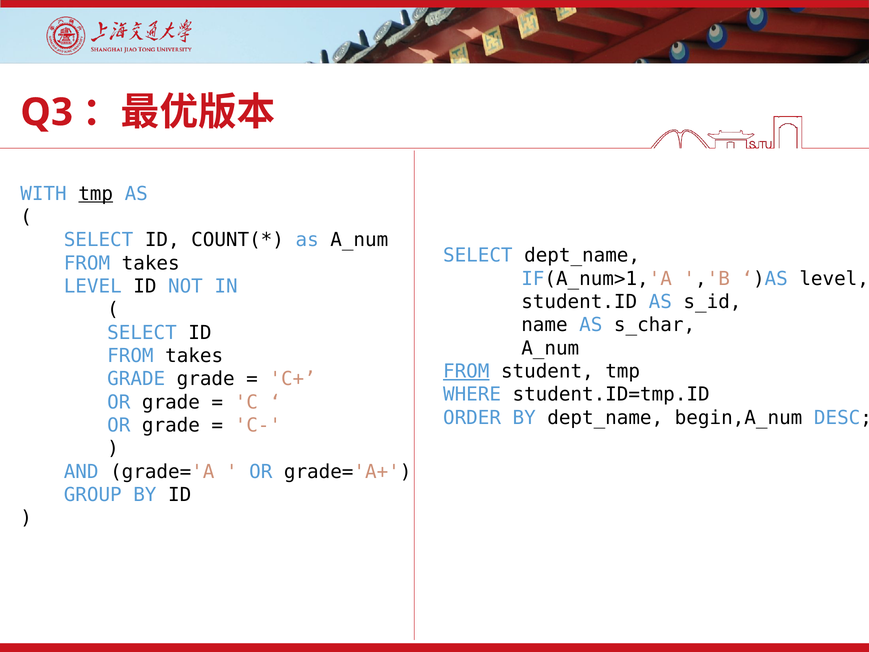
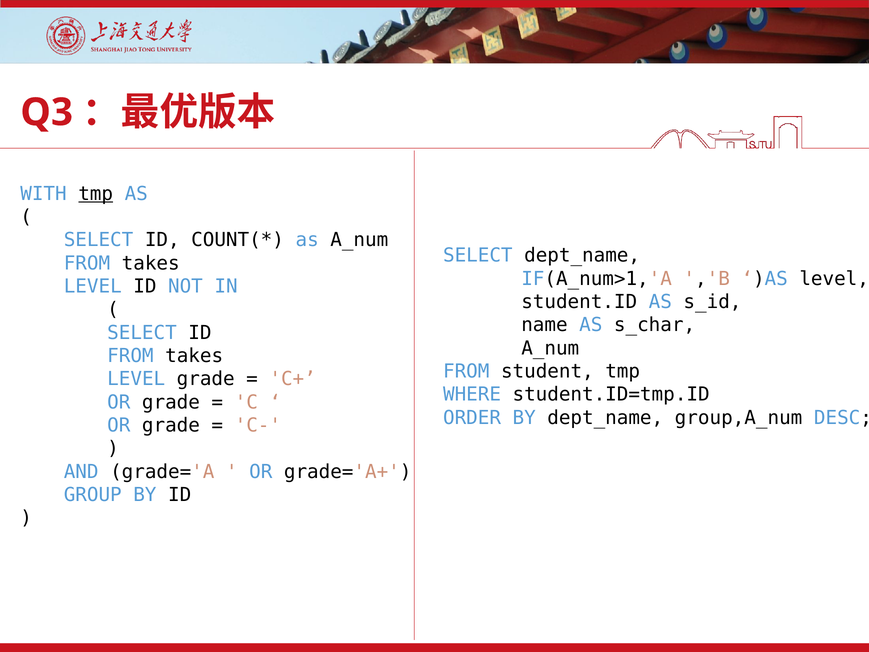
FROM at (466, 371) underline: present -> none
GRADE at (136, 379): GRADE -> LEVEL
begin,A_num: begin,A_num -> group,A_num
